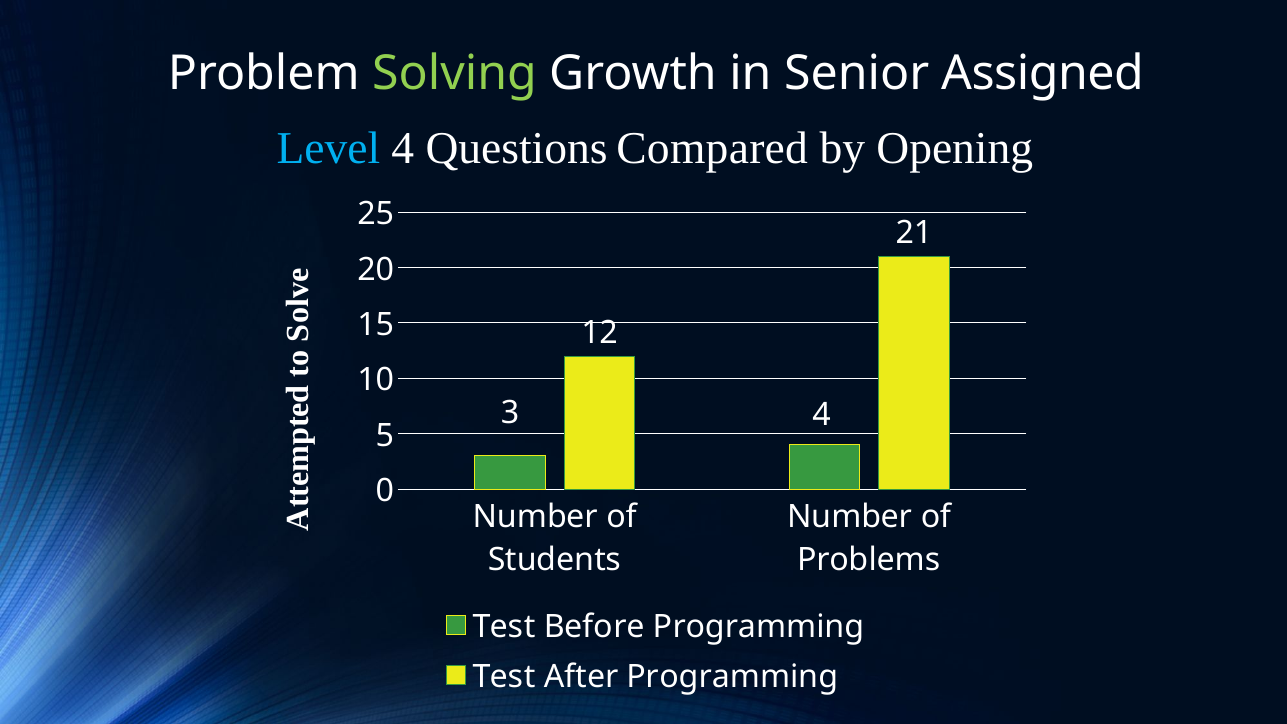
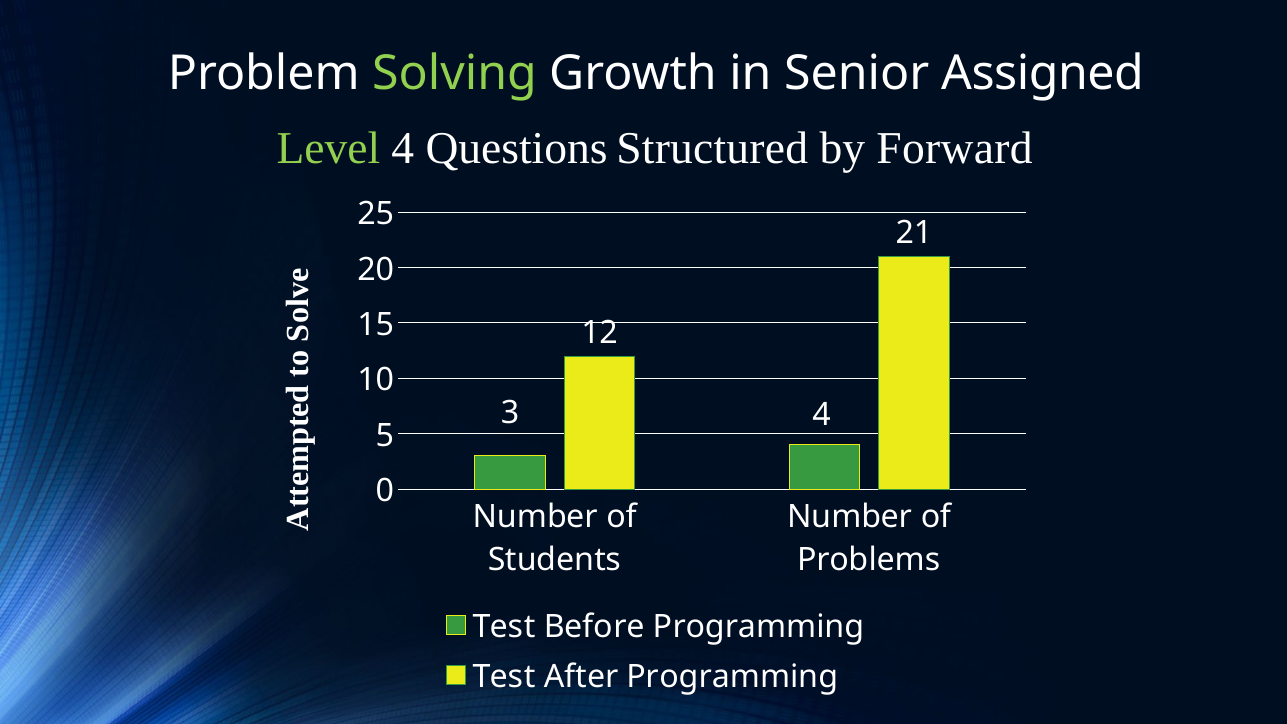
Level colour: light blue -> light green
Compared: Compared -> Structured
Opening: Opening -> Forward
